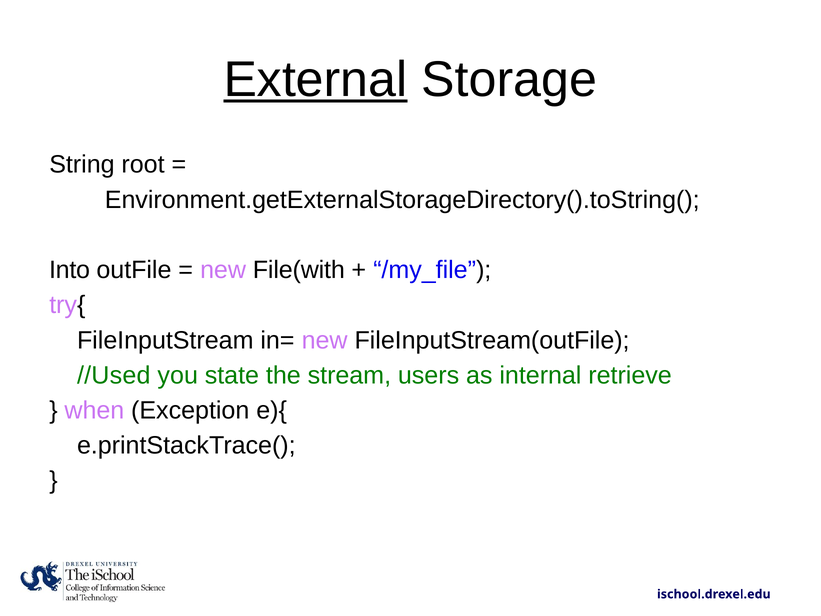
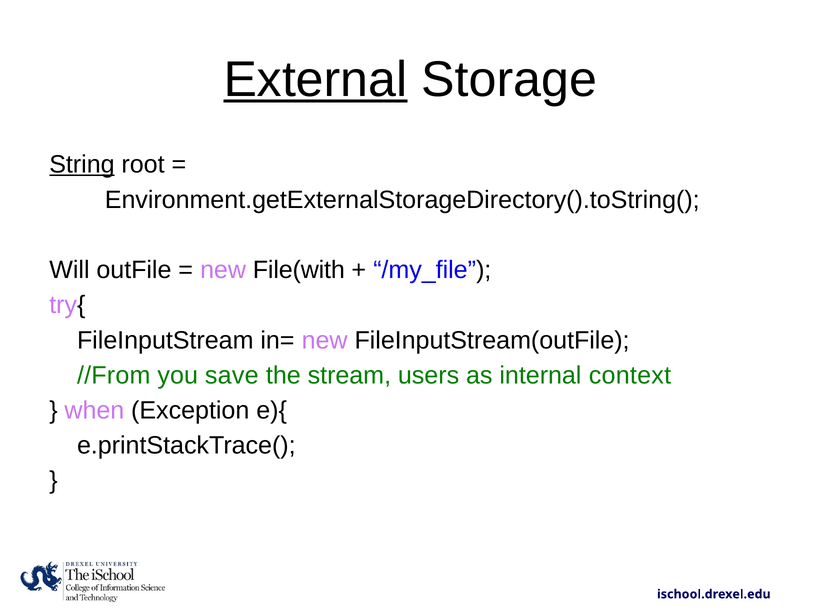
String underline: none -> present
Into: Into -> Will
//Used: //Used -> //From
state: state -> save
retrieve: retrieve -> context
